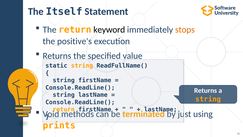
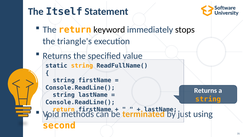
stops colour: orange -> black
positive's: positive's -> triangle's
prints: prints -> second
